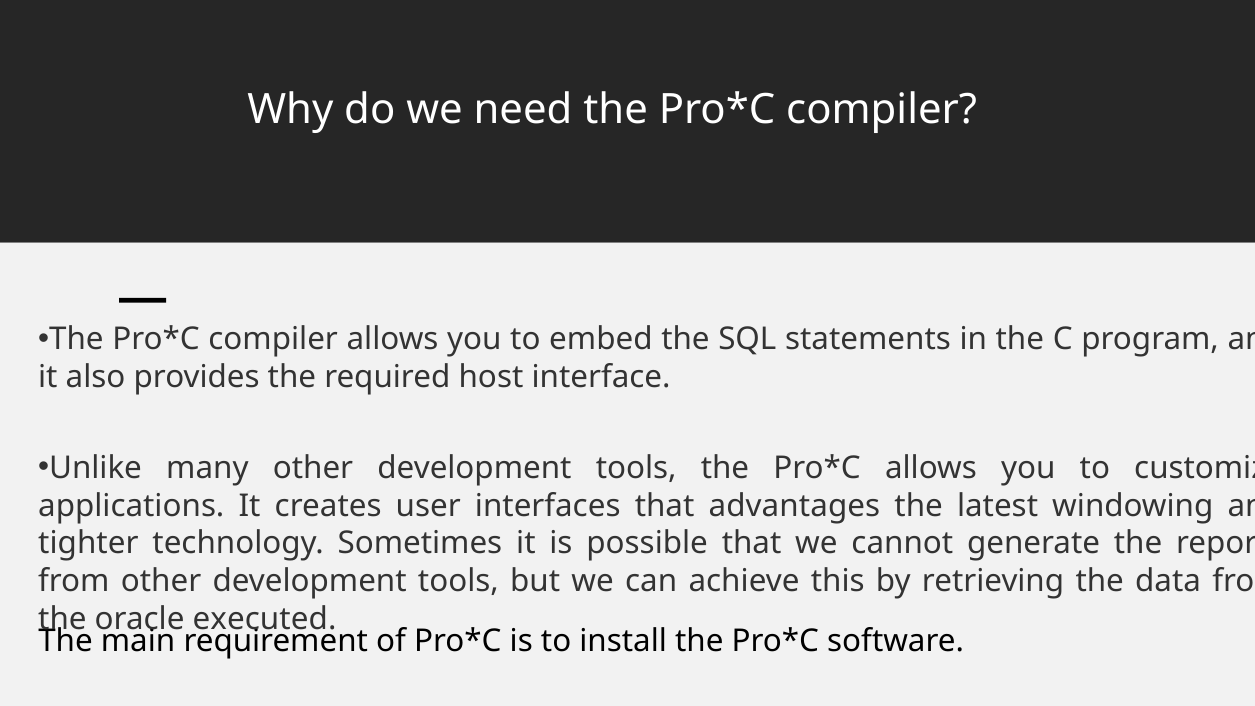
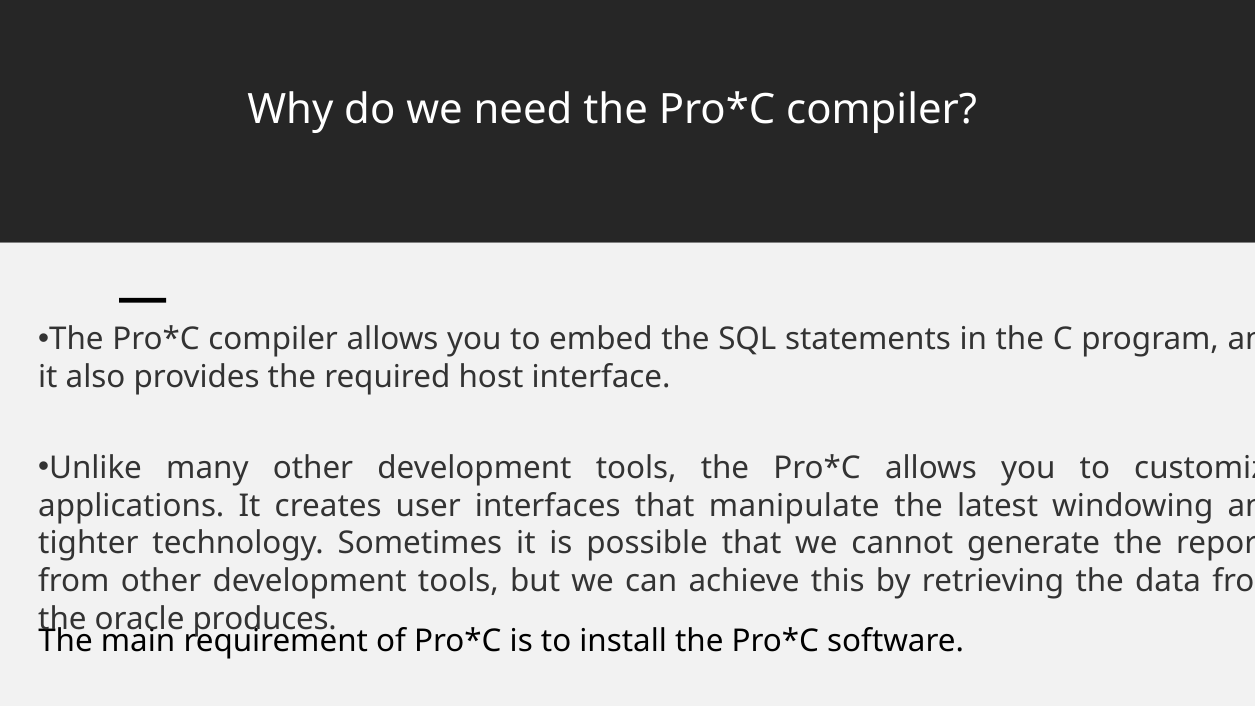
advantages: advantages -> manipulate
executed: executed -> produces
